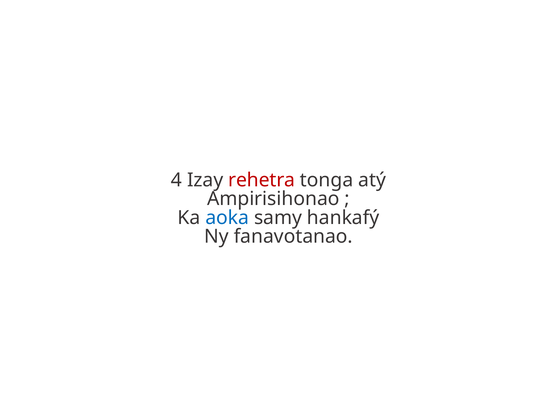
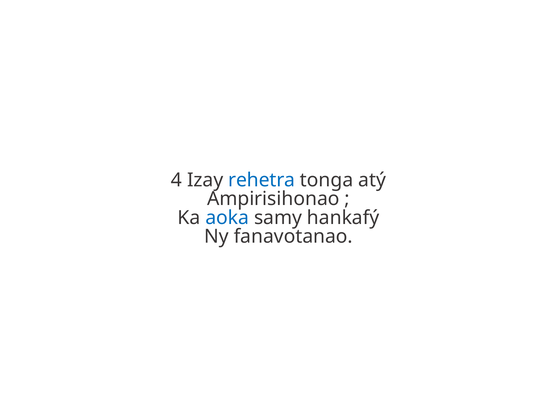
rehetra colour: red -> blue
